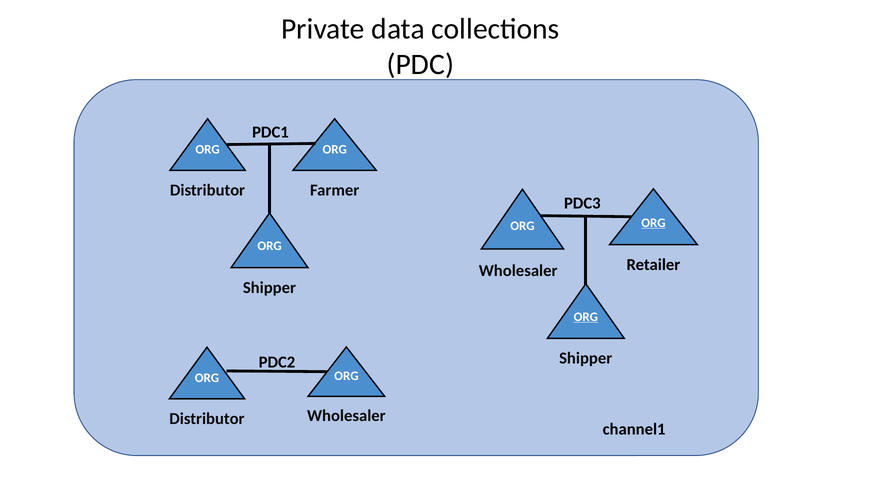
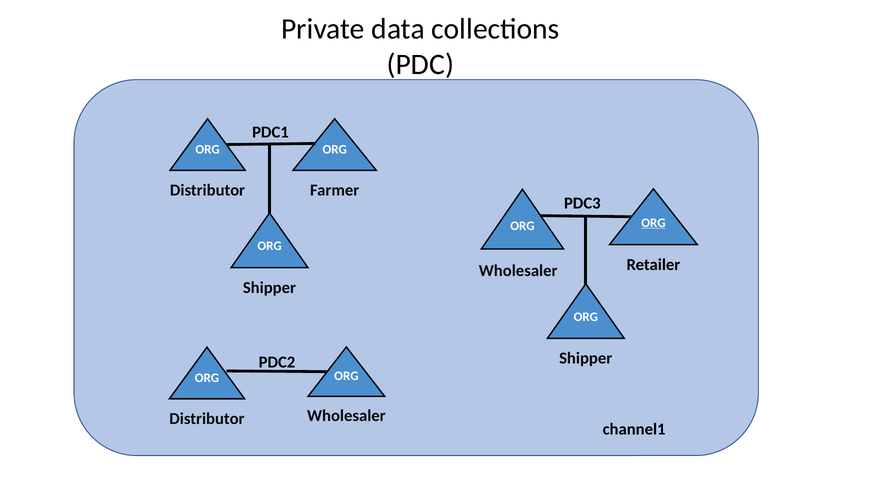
ORG at (586, 317) underline: present -> none
